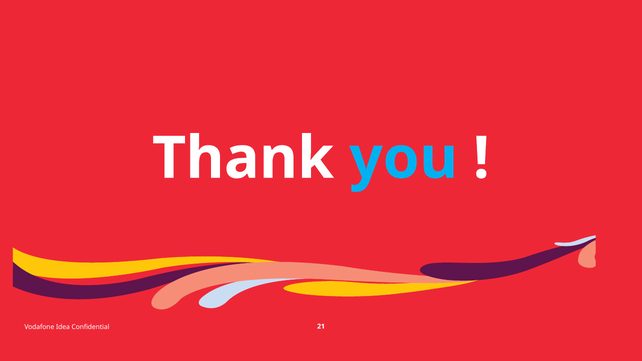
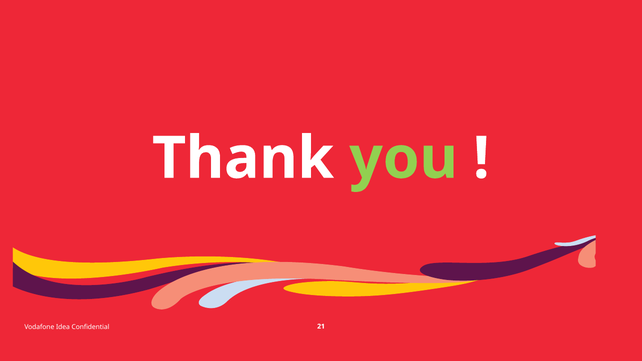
you colour: light blue -> light green
